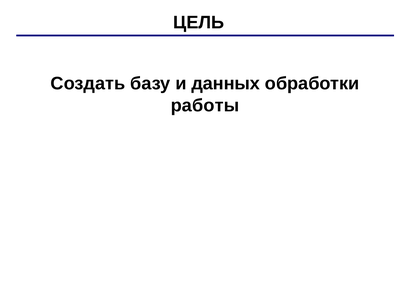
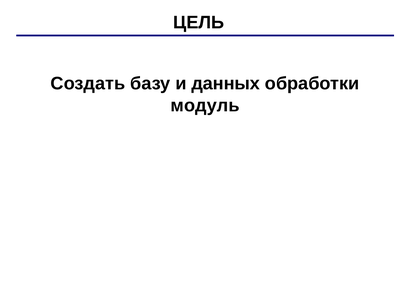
работы: работы -> модуль
